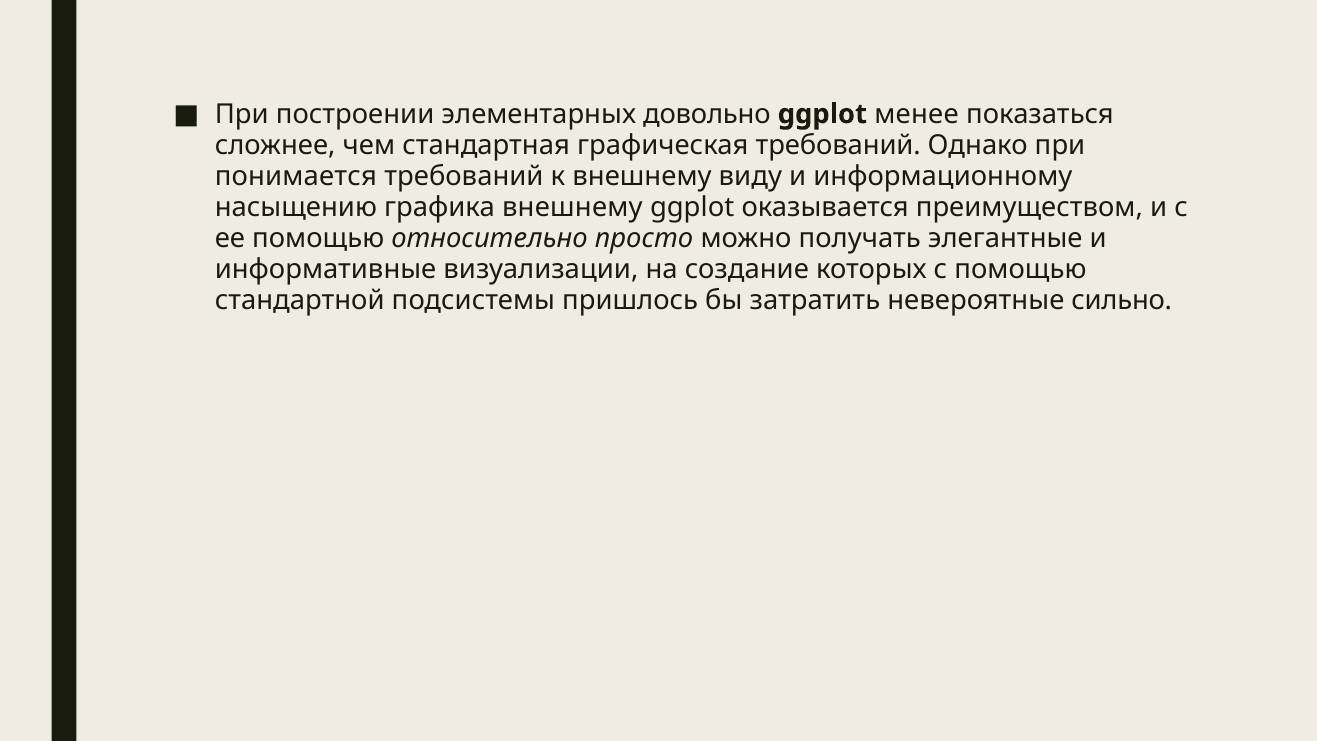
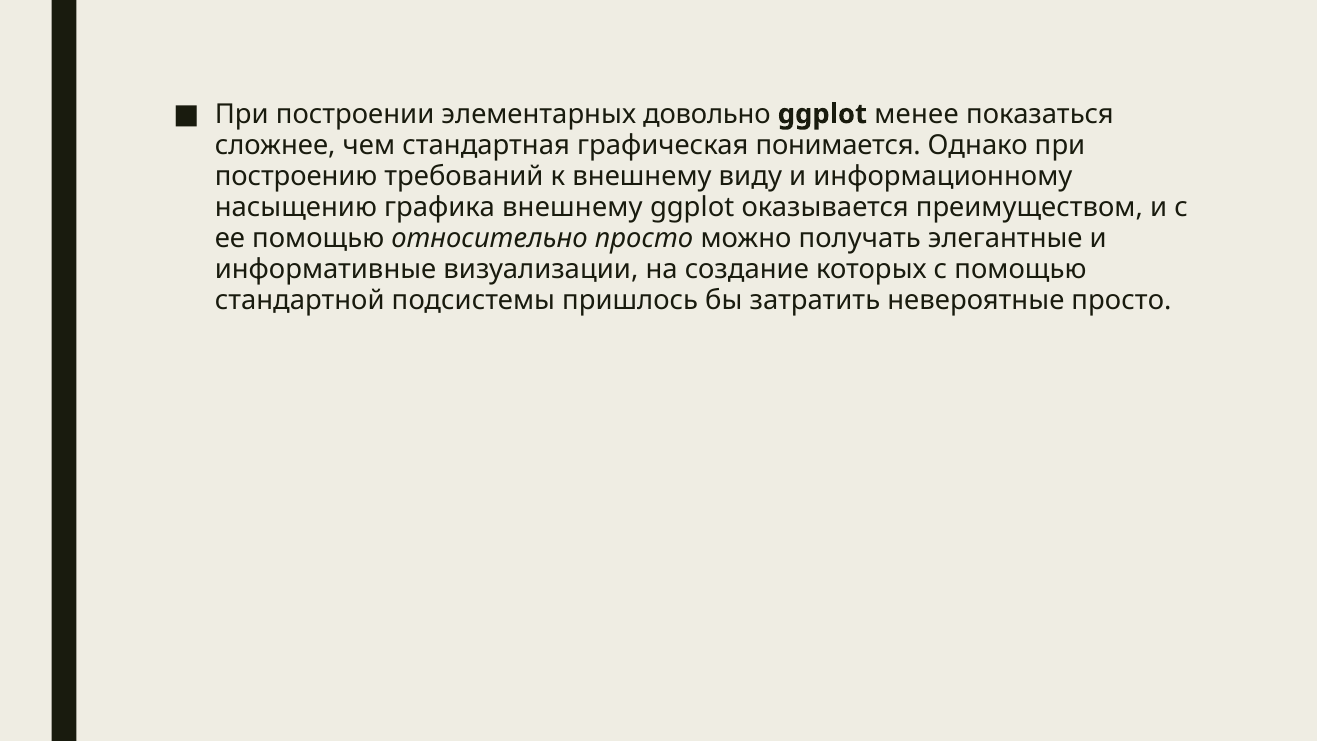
графическая требований: требований -> понимается
понимается: понимается -> построению
невероятные сильно: сильно -> просто
